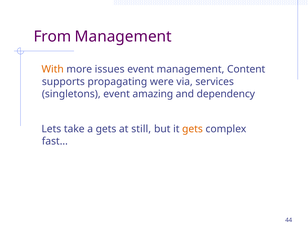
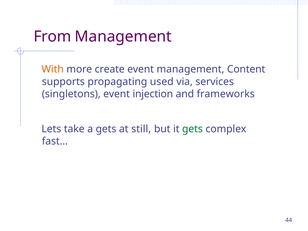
issues: issues -> create
were: were -> used
amazing: amazing -> injection
dependency: dependency -> frameworks
gets at (192, 129) colour: orange -> green
